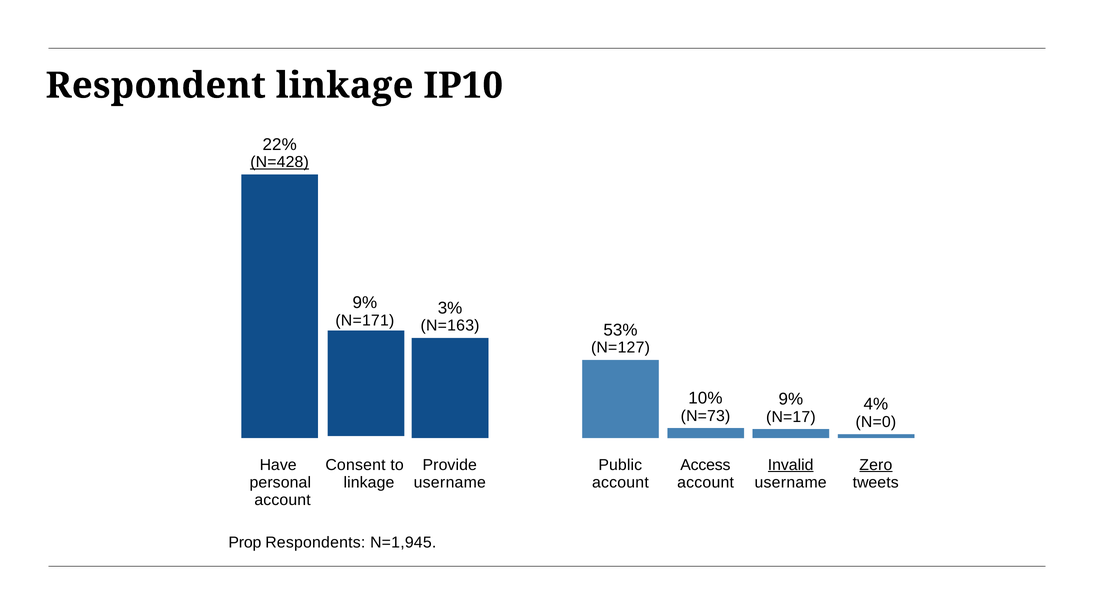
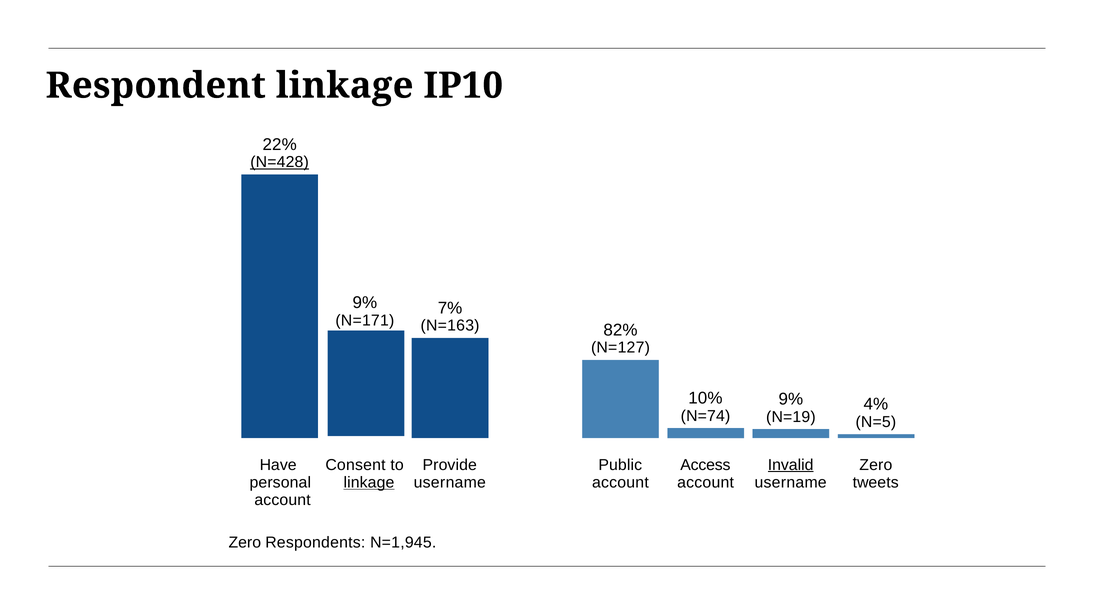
3%: 3% -> 7%
53%: 53% -> 82%
N=73: N=73 -> N=74
N=17: N=17 -> N=19
N=0: N=0 -> N=5
Zero at (876, 465) underline: present -> none
linkage at (369, 483) underline: none -> present
Prop at (245, 543): Prop -> Zero
